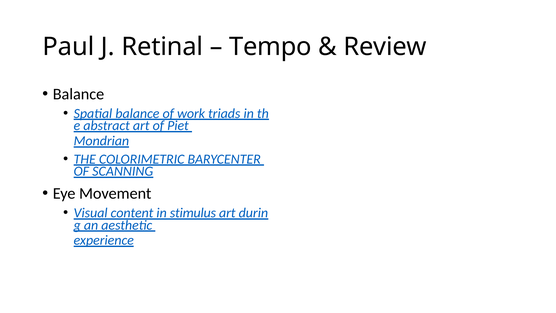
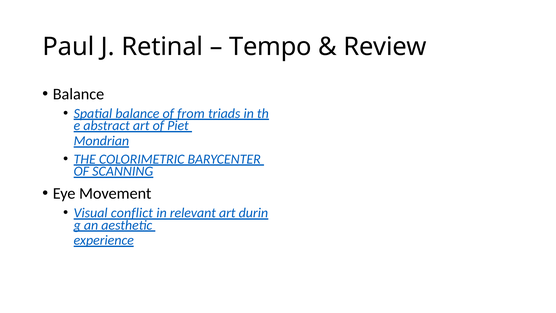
work: work -> from
content: content -> conflict
stimulus: stimulus -> relevant
